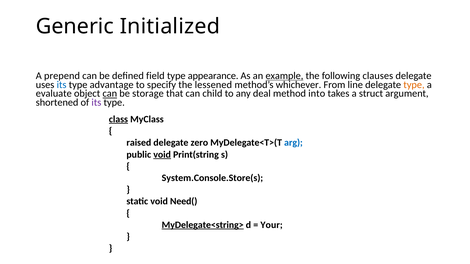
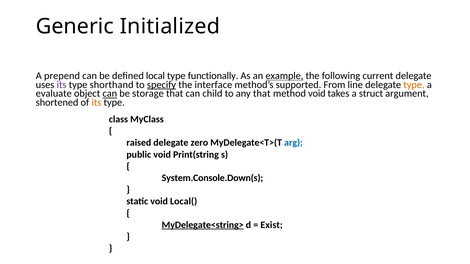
field: field -> local
appearance: appearance -> functionally
clauses: clauses -> current
its at (62, 85) colour: blue -> purple
advantage: advantage -> shorthand
specify underline: none -> present
lessened: lessened -> interface
whichever: whichever -> supported
any deal: deal -> that
method into: into -> void
its at (96, 102) colour: purple -> orange
class underline: present -> none
void at (162, 155) underline: present -> none
System.Console.Store(s: System.Console.Store(s -> System.Console.Down(s
Need(: Need( -> Local(
Your: Your -> Exist
